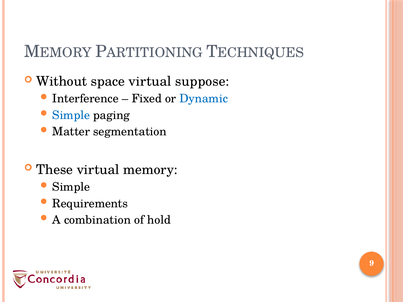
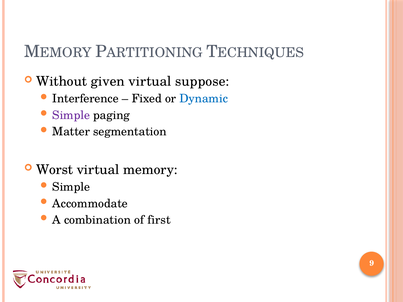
space: space -> given
Simple at (71, 115) colour: blue -> purple
These: These -> Worst
Requirements: Requirements -> Accommodate
hold: hold -> first
